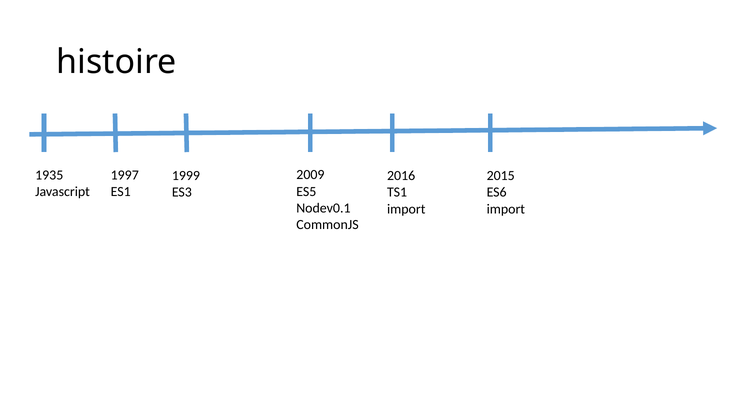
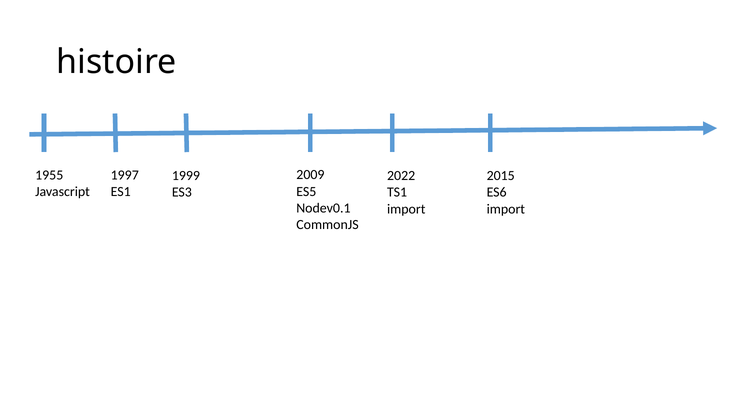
1935: 1935 -> 1955
2016: 2016 -> 2022
